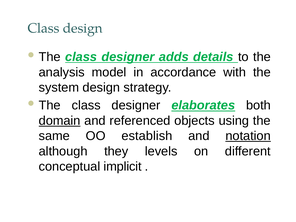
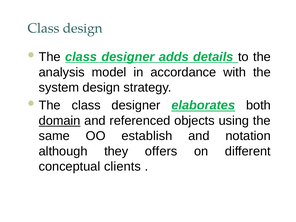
notation underline: present -> none
levels: levels -> offers
implicit: implicit -> clients
